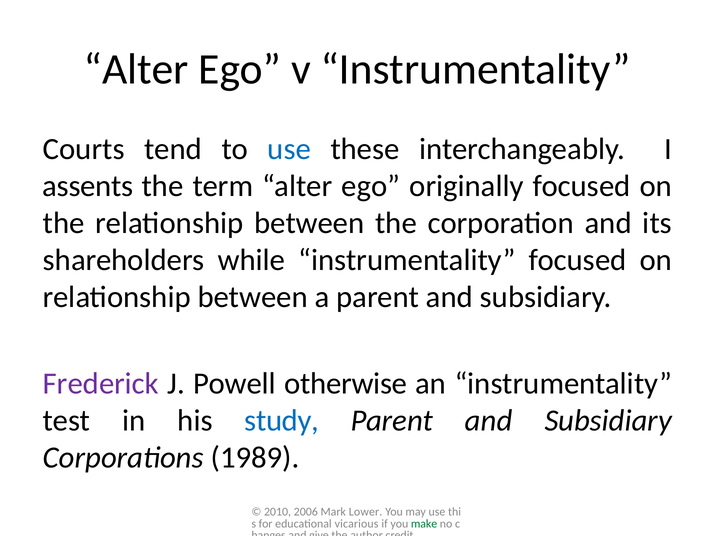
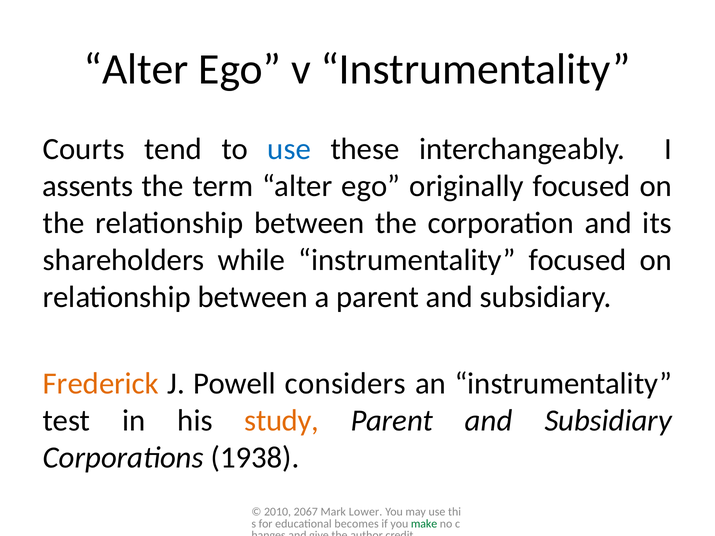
Frederick colour: purple -> orange
otherwise: otherwise -> considers
study colour: blue -> orange
1989: 1989 -> 1938
2006: 2006 -> 2067
vicarious: vicarious -> becomes
